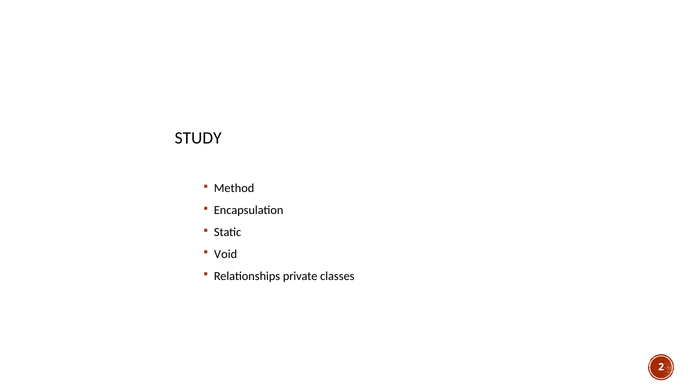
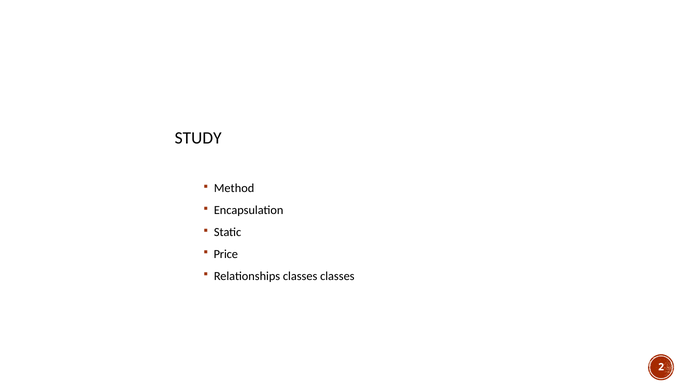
Void: Void -> Price
Relationships private: private -> classes
